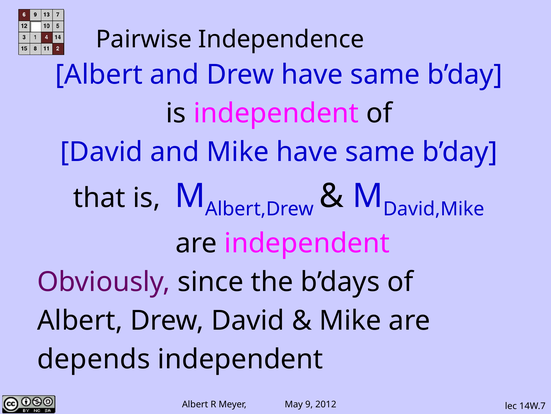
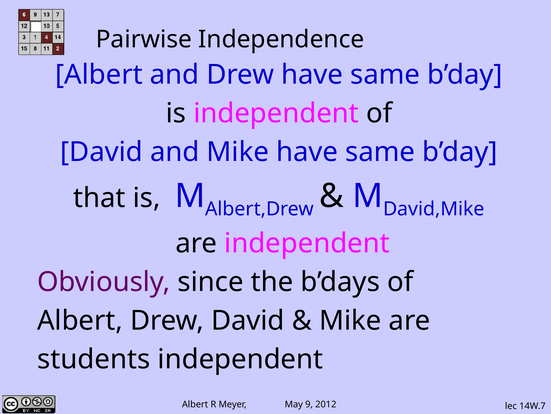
depends: depends -> students
